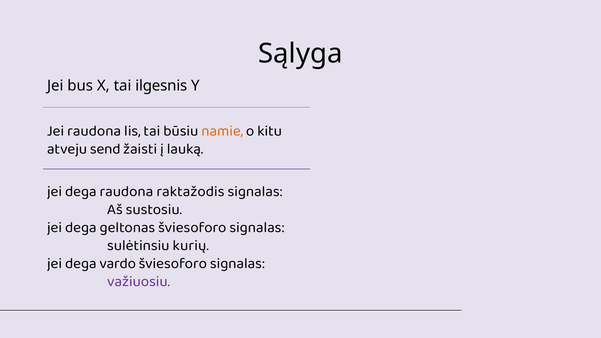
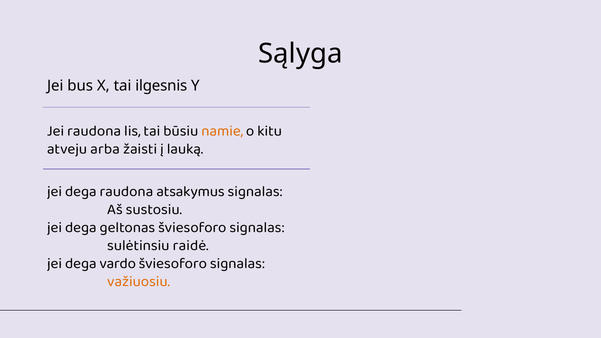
send: send -> arba
raktažodis: raktažodis -> atsakymus
kurių: kurių -> raidė
važiuosiu colour: purple -> orange
